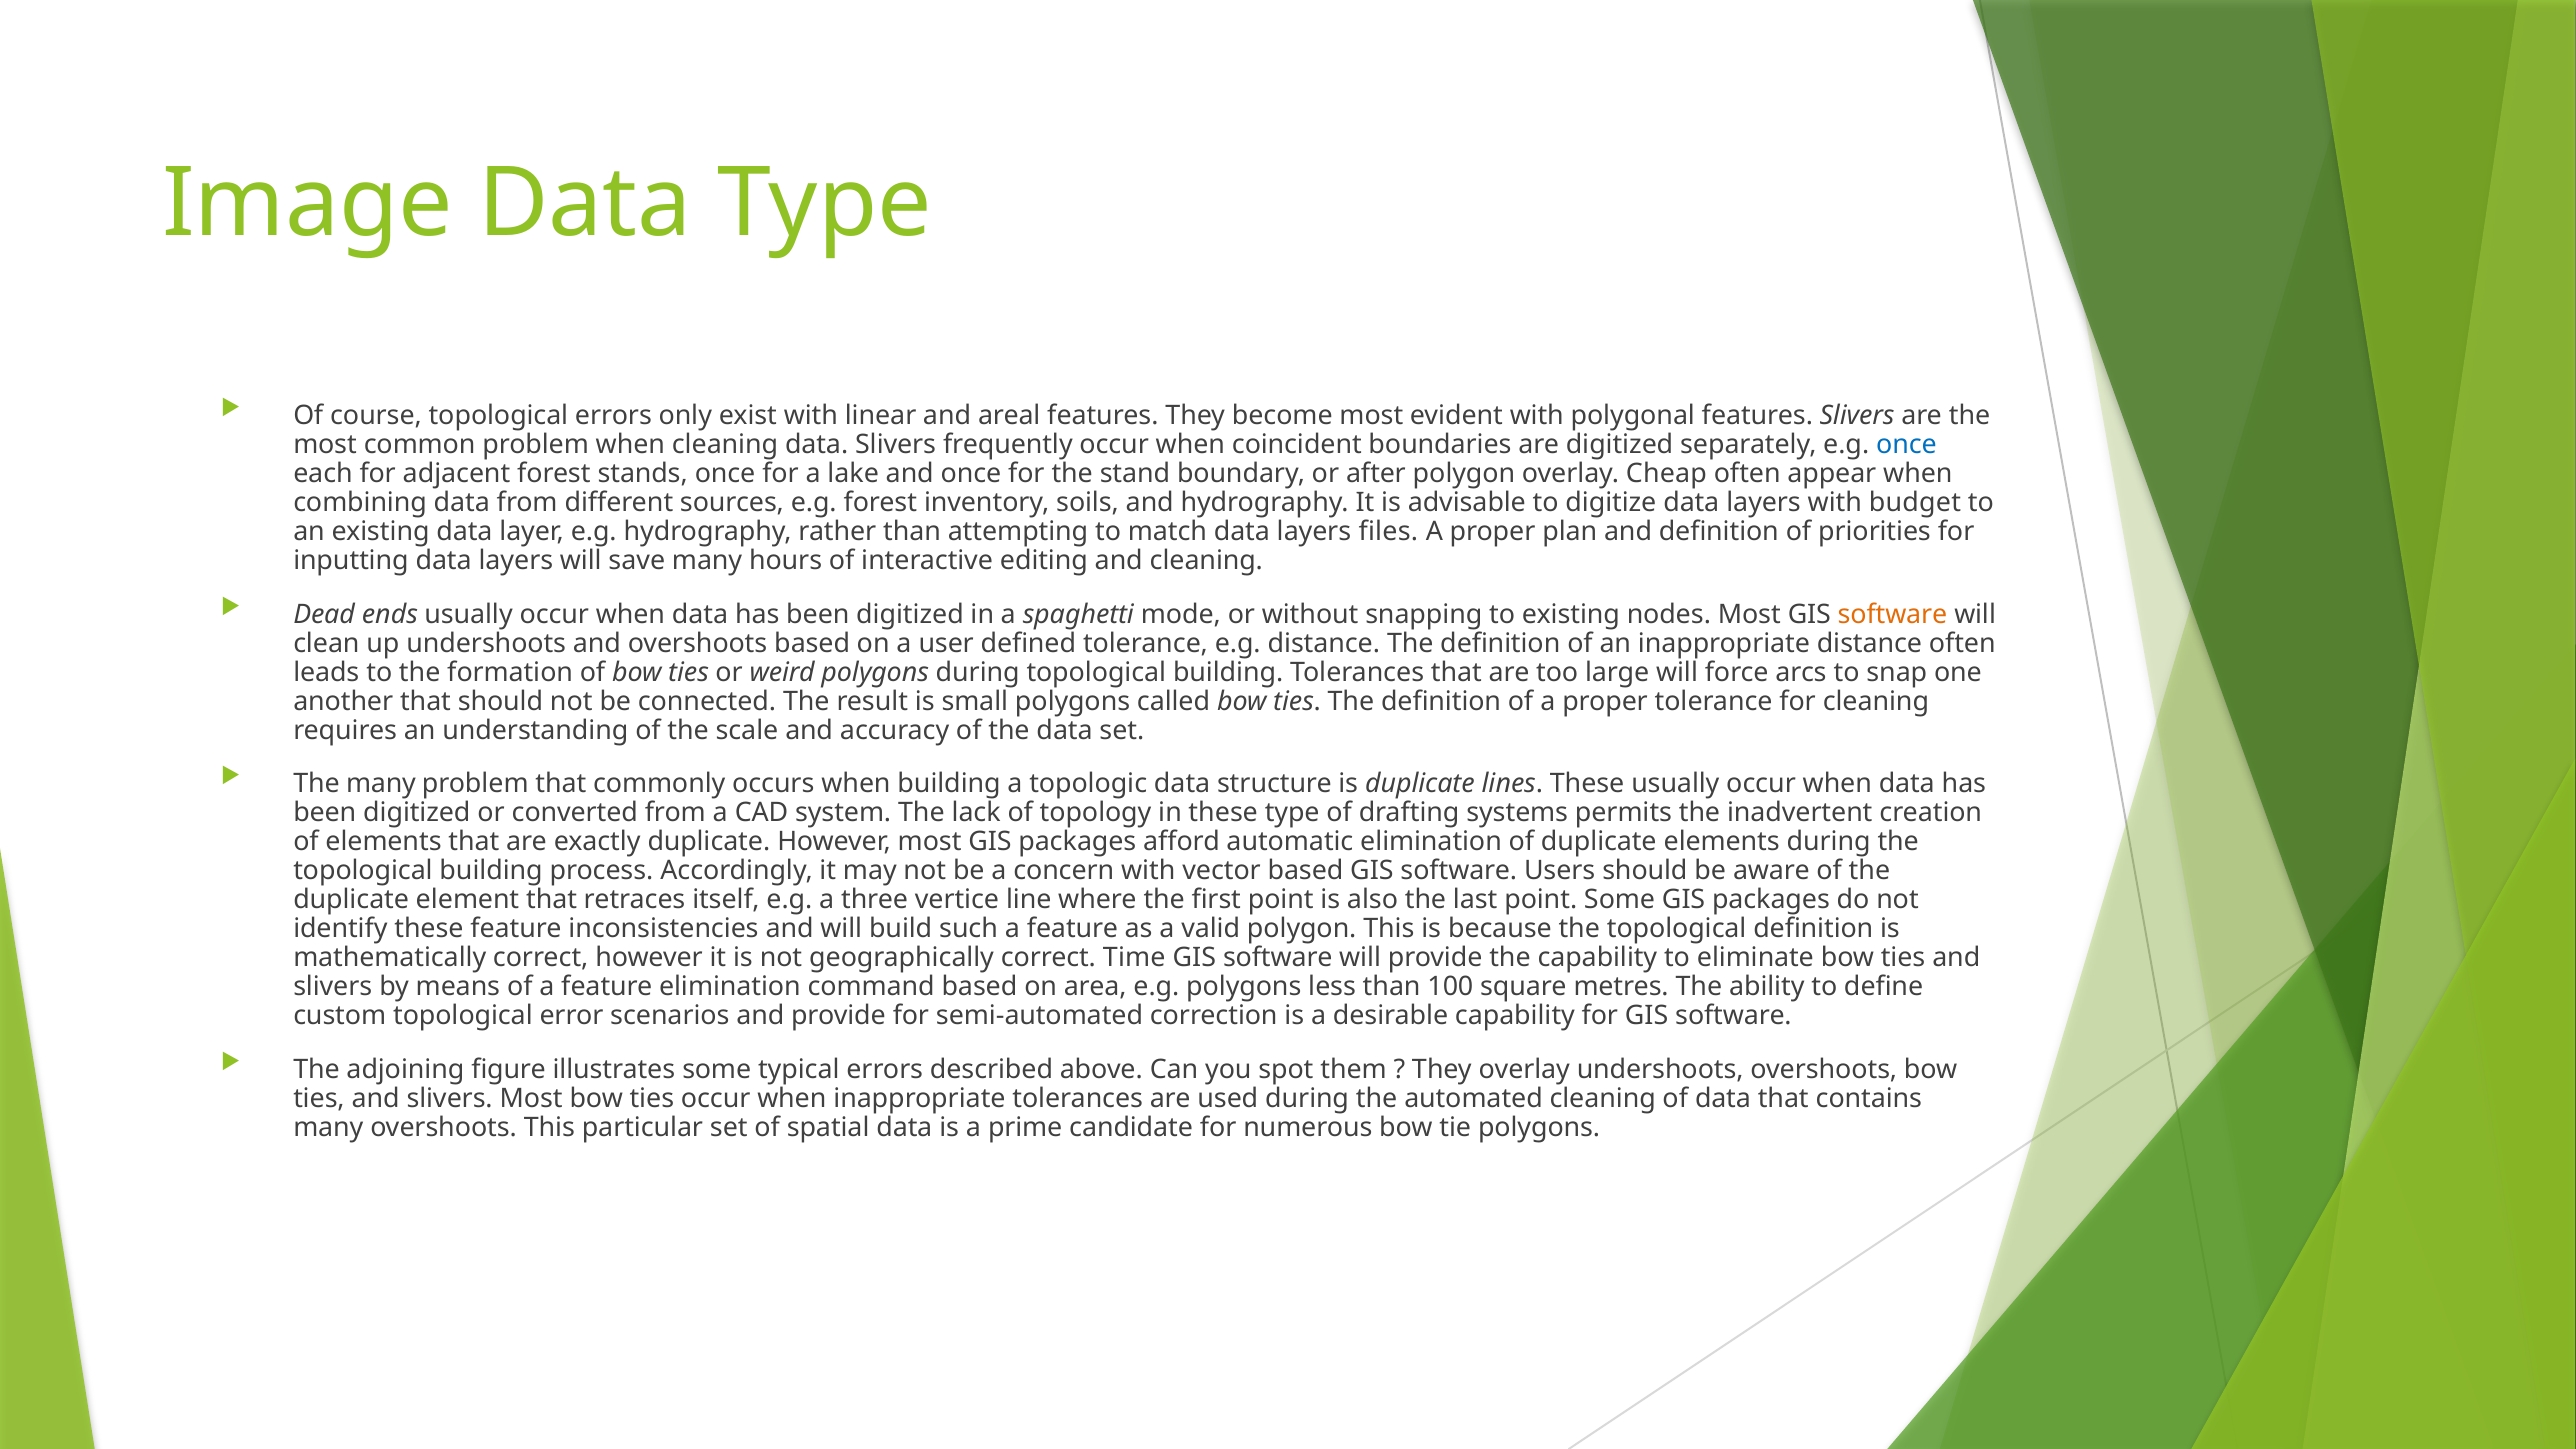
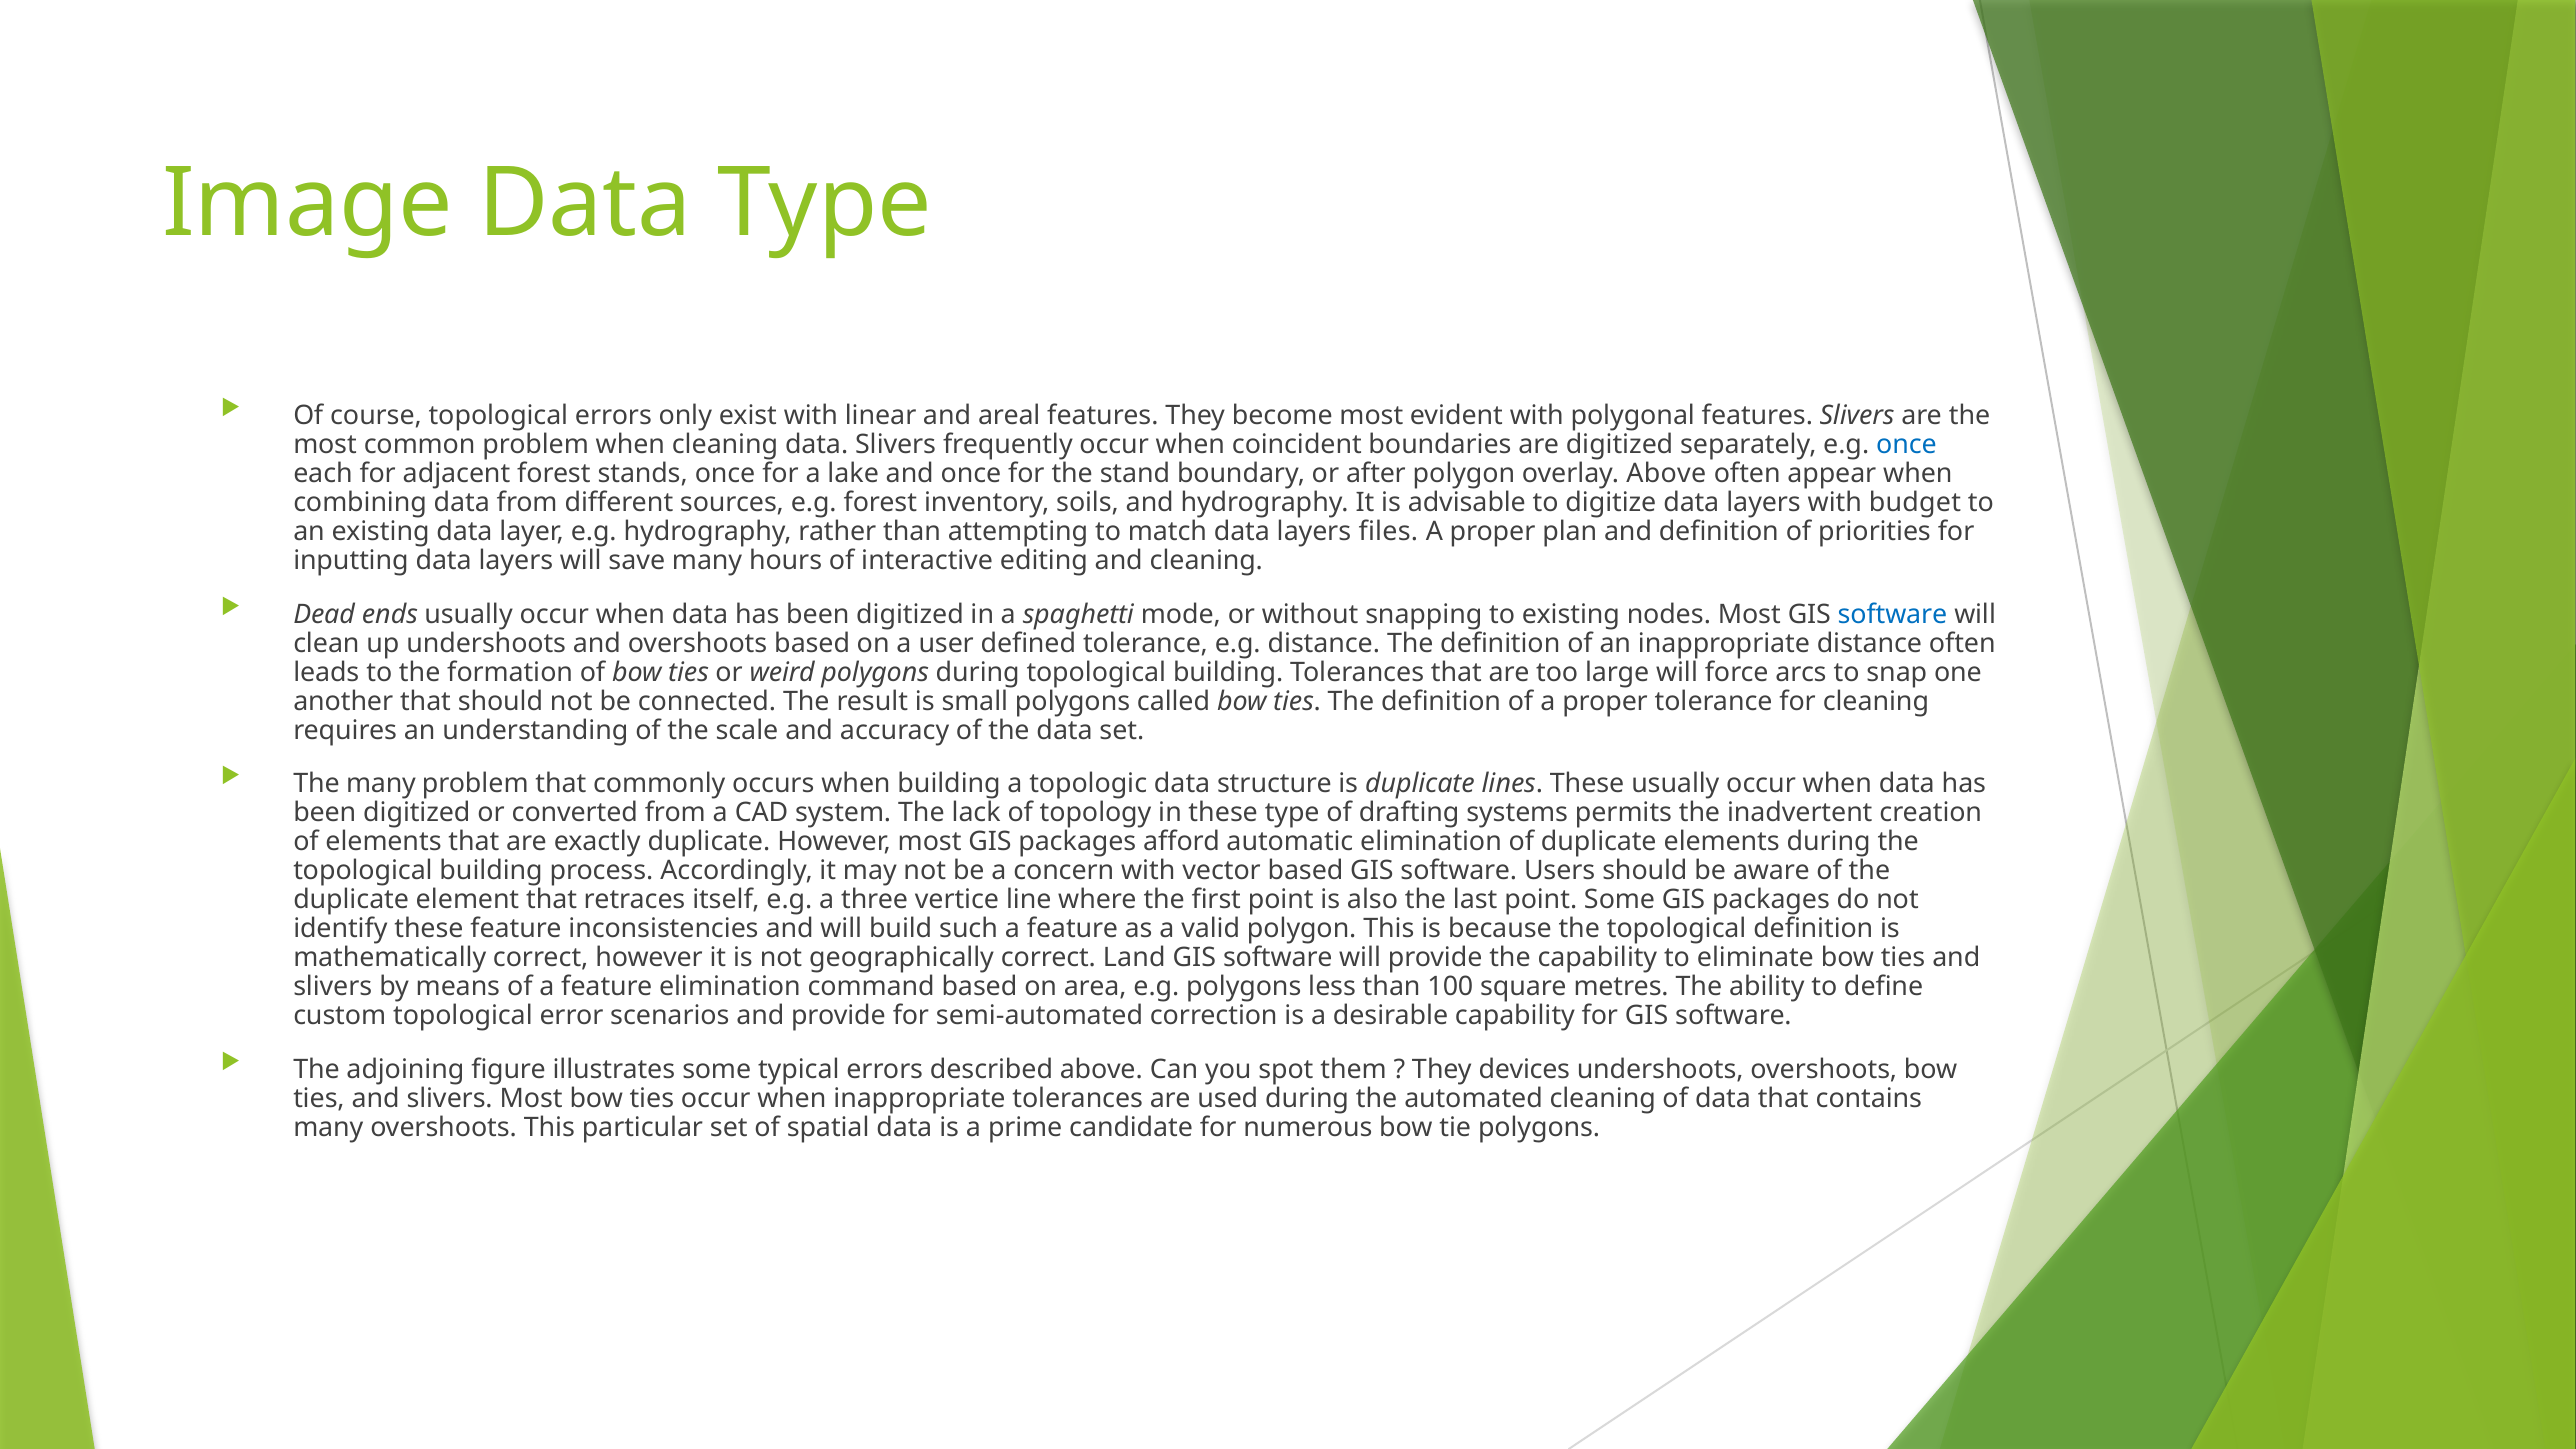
overlay Cheap: Cheap -> Above
software at (1893, 614) colour: orange -> blue
Time: Time -> Land
They overlay: overlay -> devices
